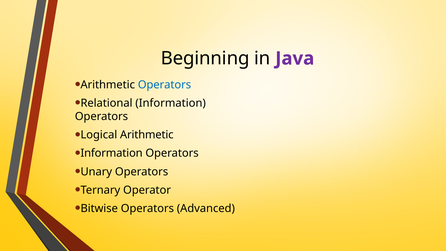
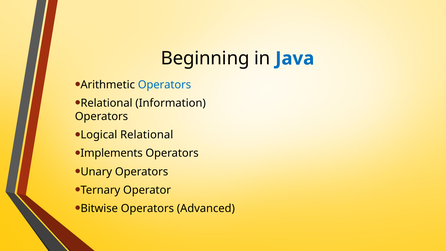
Java colour: purple -> blue
Logical Arithmetic: Arithmetic -> Relational
Information at (112, 153): Information -> Implements
